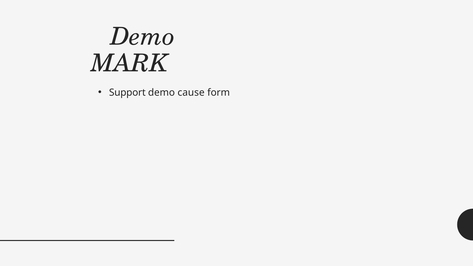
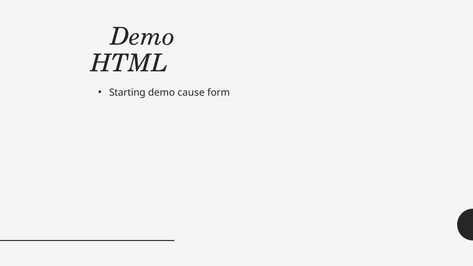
MARK: MARK -> HTML
Support: Support -> Starting
